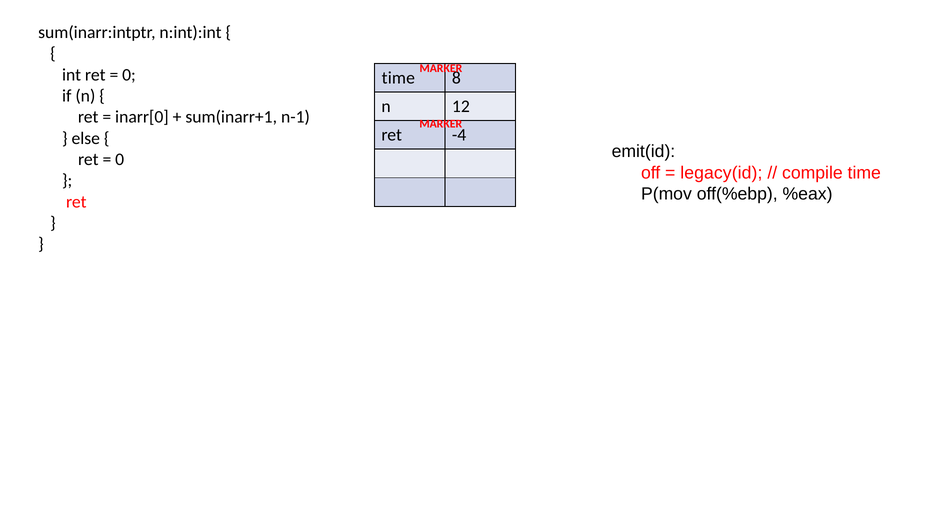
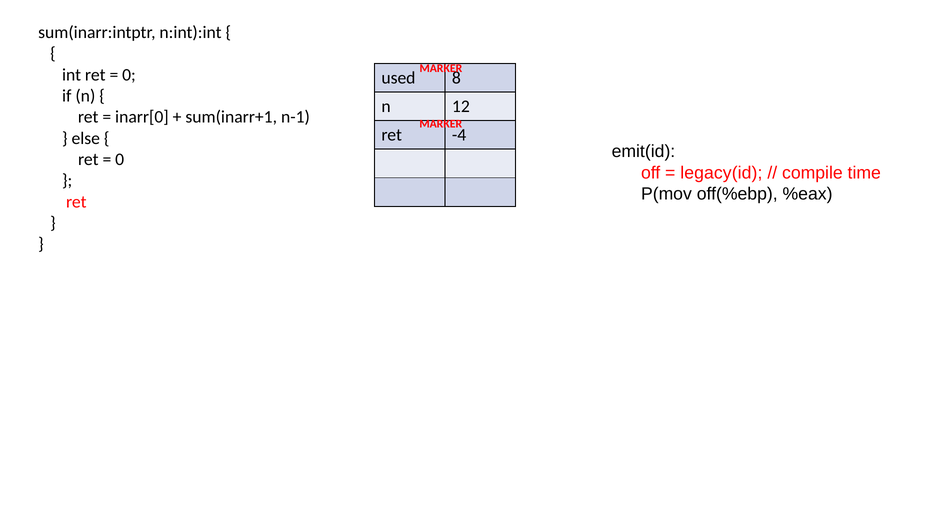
time at (398, 78): time -> used
